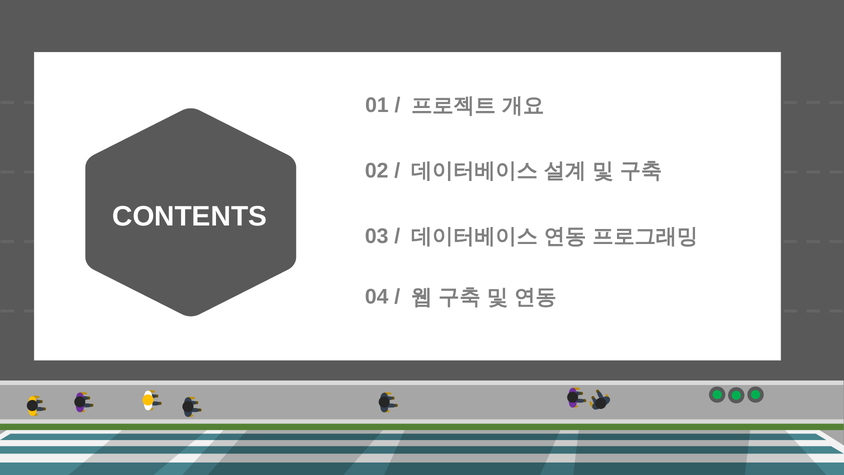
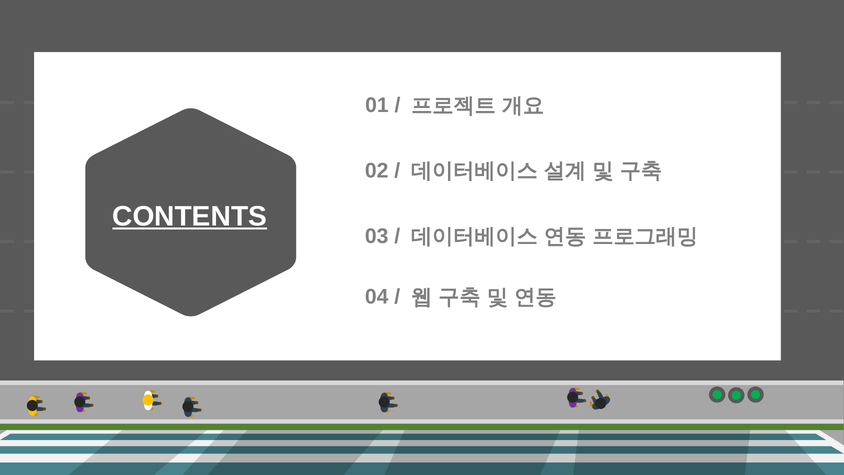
CONTENTS underline: none -> present
